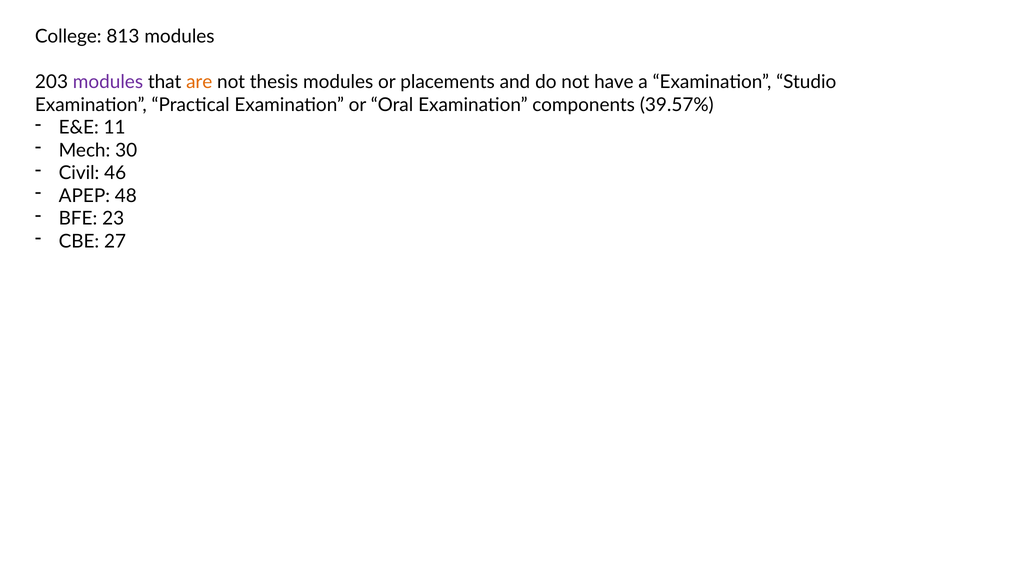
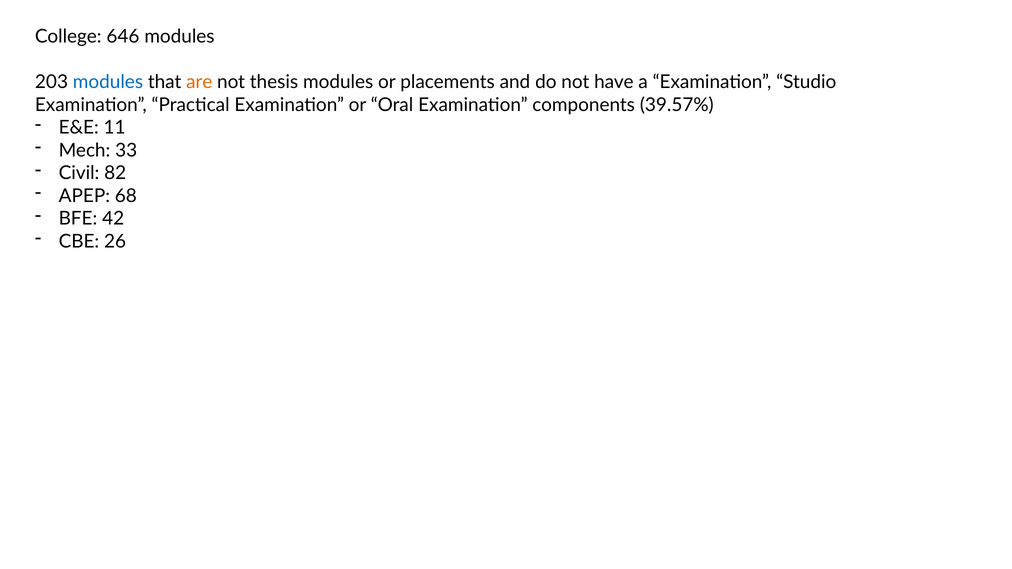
813: 813 -> 646
modules at (108, 82) colour: purple -> blue
30: 30 -> 33
46: 46 -> 82
48: 48 -> 68
23: 23 -> 42
27: 27 -> 26
